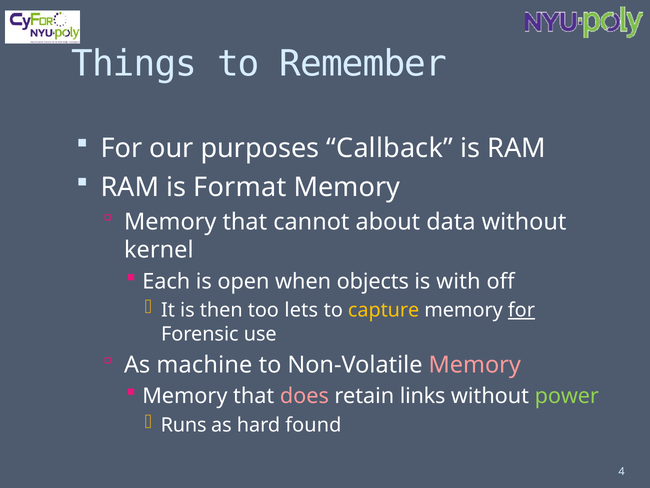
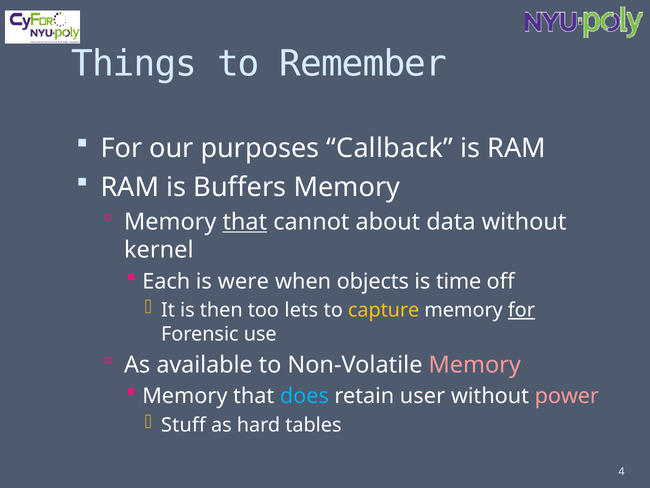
Format: Format -> Buffers
that at (245, 222) underline: none -> present
open: open -> were
with: with -> time
machine: machine -> available
does colour: pink -> light blue
links: links -> user
power colour: light green -> pink
Runs: Runs -> Stuff
found: found -> tables
